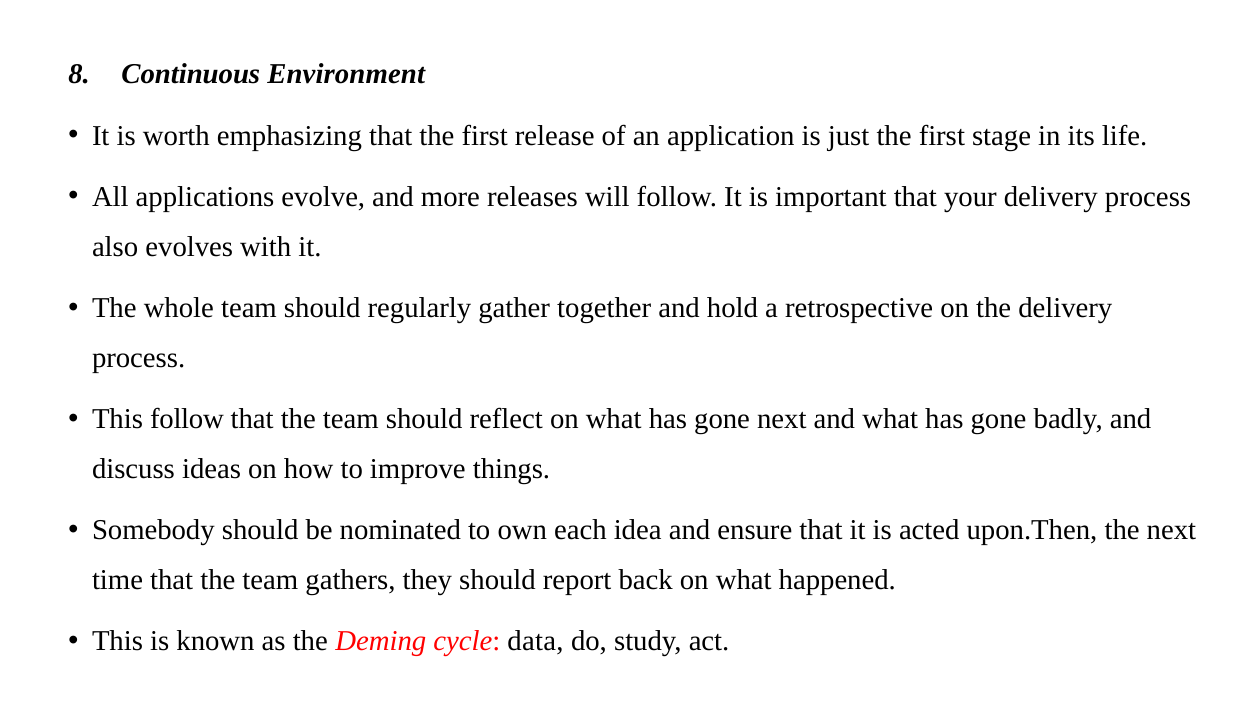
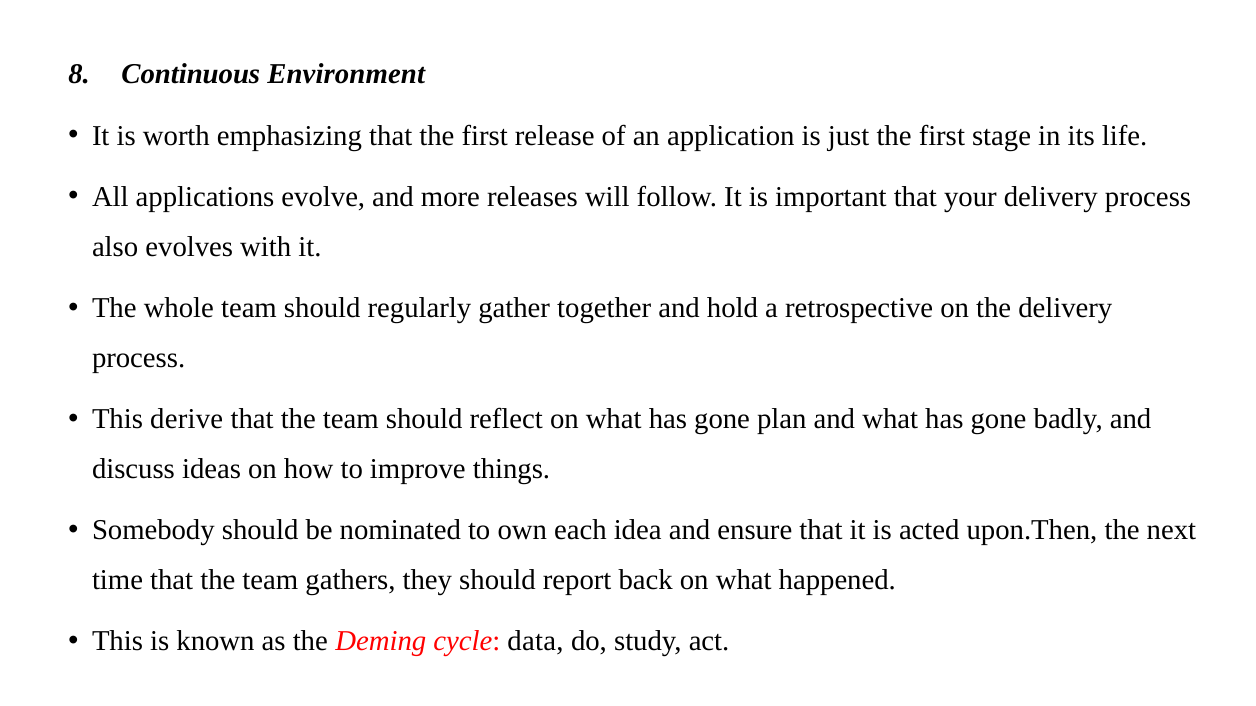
This follow: follow -> derive
gone next: next -> plan
